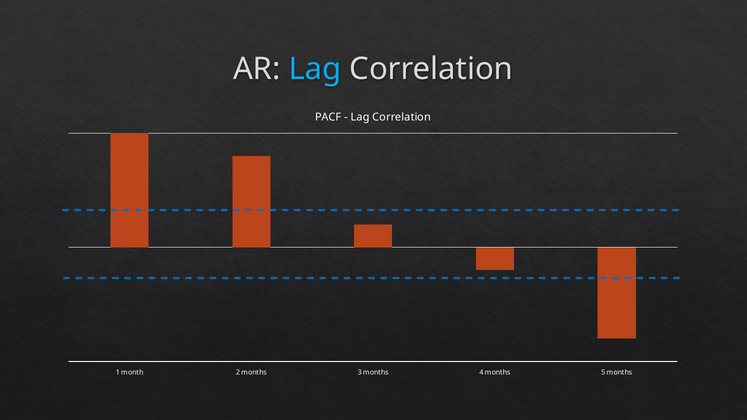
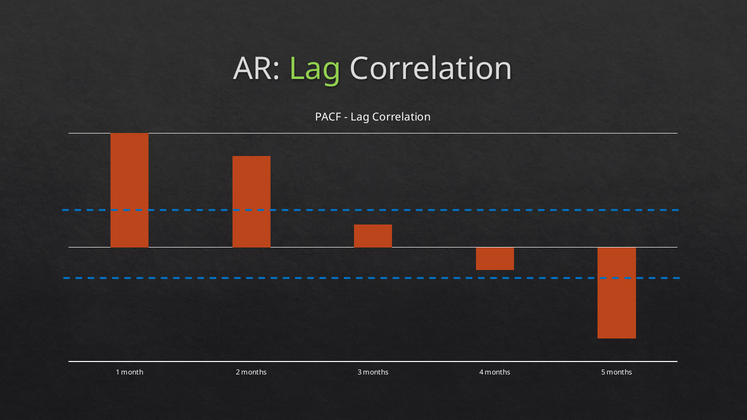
Lag at (315, 69) colour: light blue -> light green
